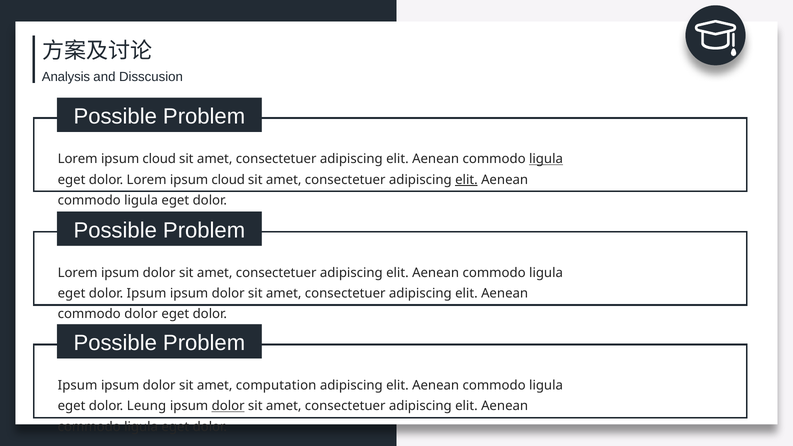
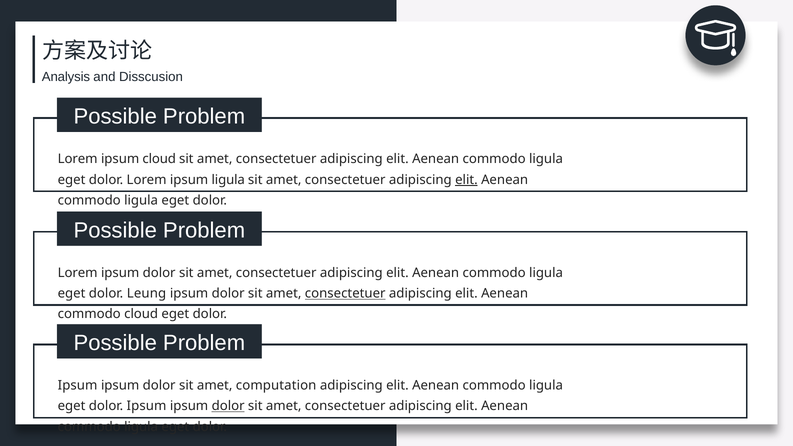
ligula at (546, 159) underline: present -> none
dolor Lorem ipsum cloud: cloud -> ligula
dolor Ipsum: Ipsum -> Leung
consectetuer at (345, 294) underline: none -> present
commodo dolor: dolor -> cloud
dolor Leung: Leung -> Ipsum
